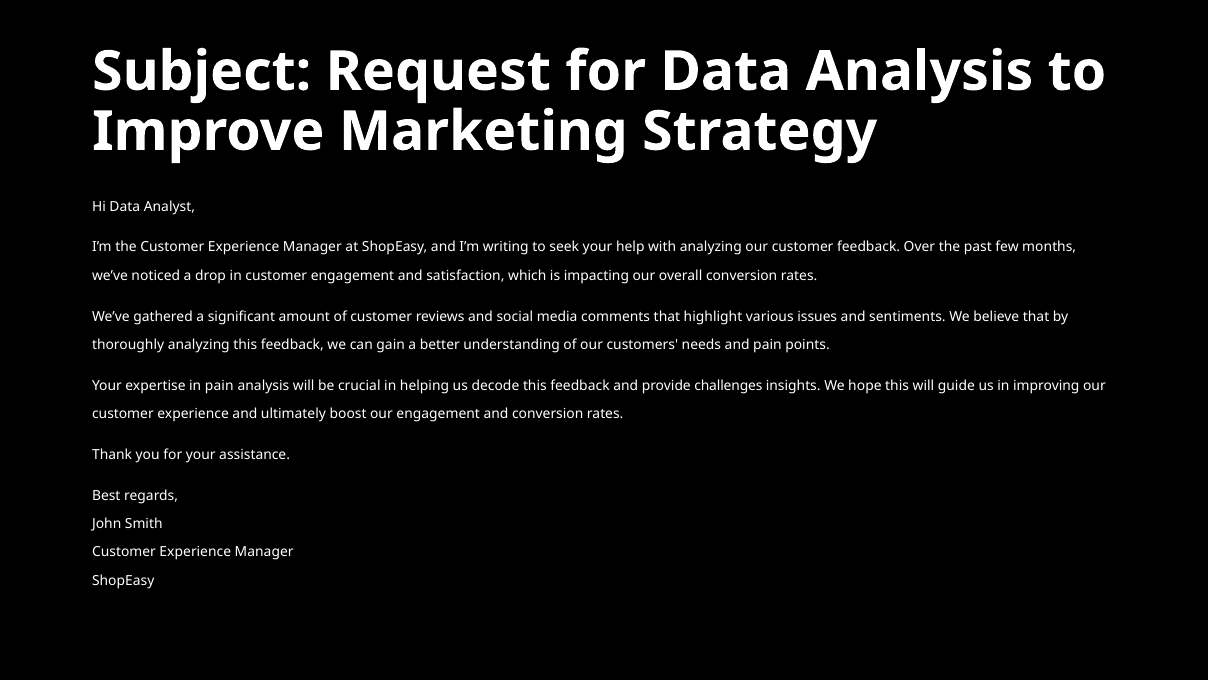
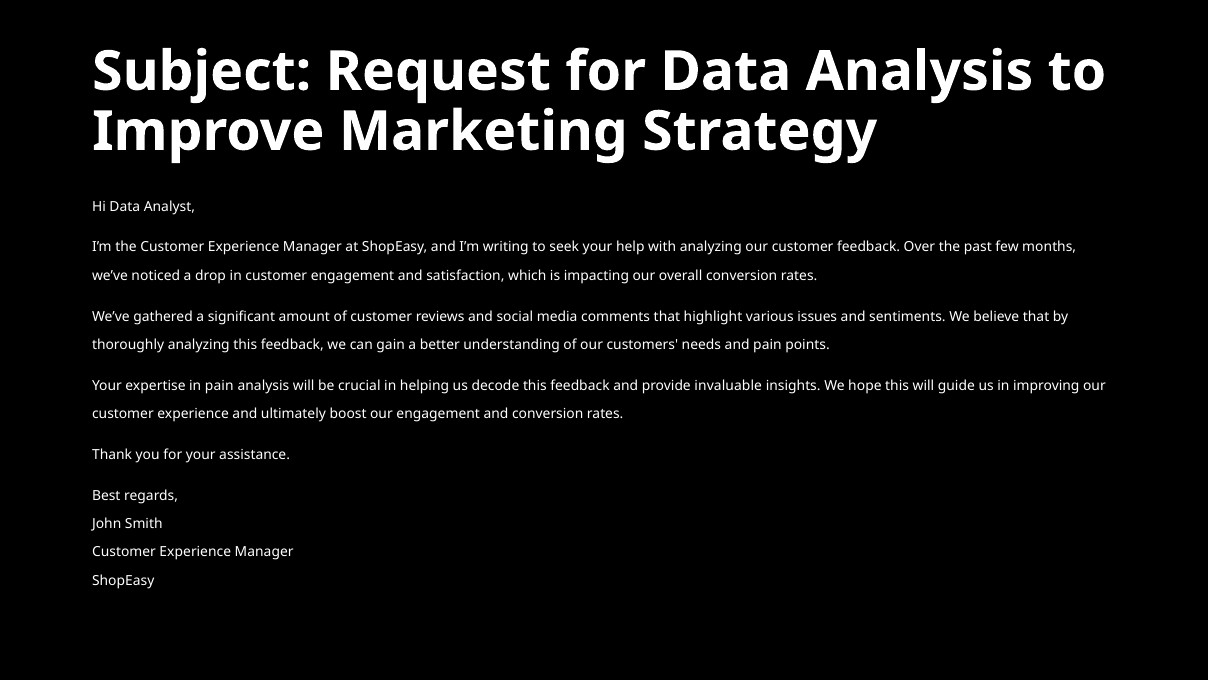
challenges: challenges -> invaluable
